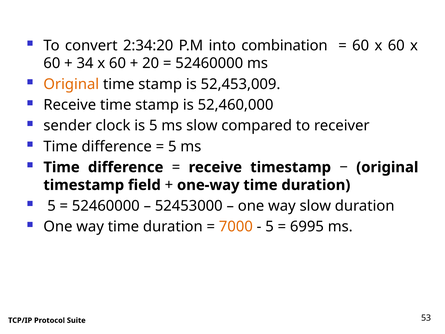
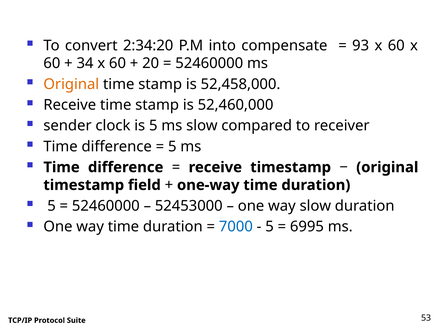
combination: combination -> compensate
60 at (361, 46): 60 -> 93
52,453,009: 52,453,009 -> 52,458,000
7000 colour: orange -> blue
